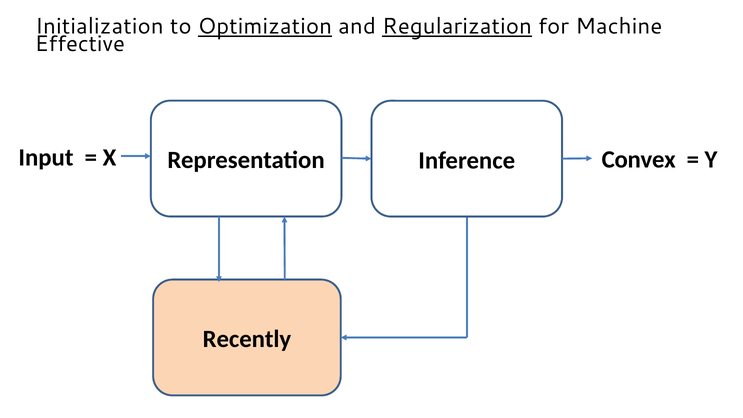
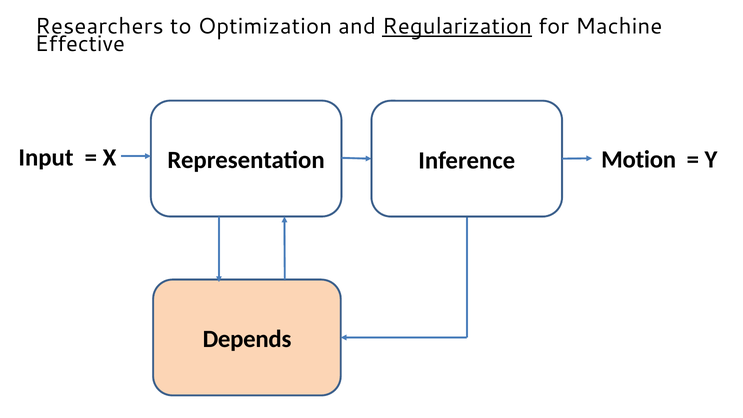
Initialization: Initialization -> Researchers
Optimization underline: present -> none
Convex: Convex -> Motion
Recently: Recently -> Depends
